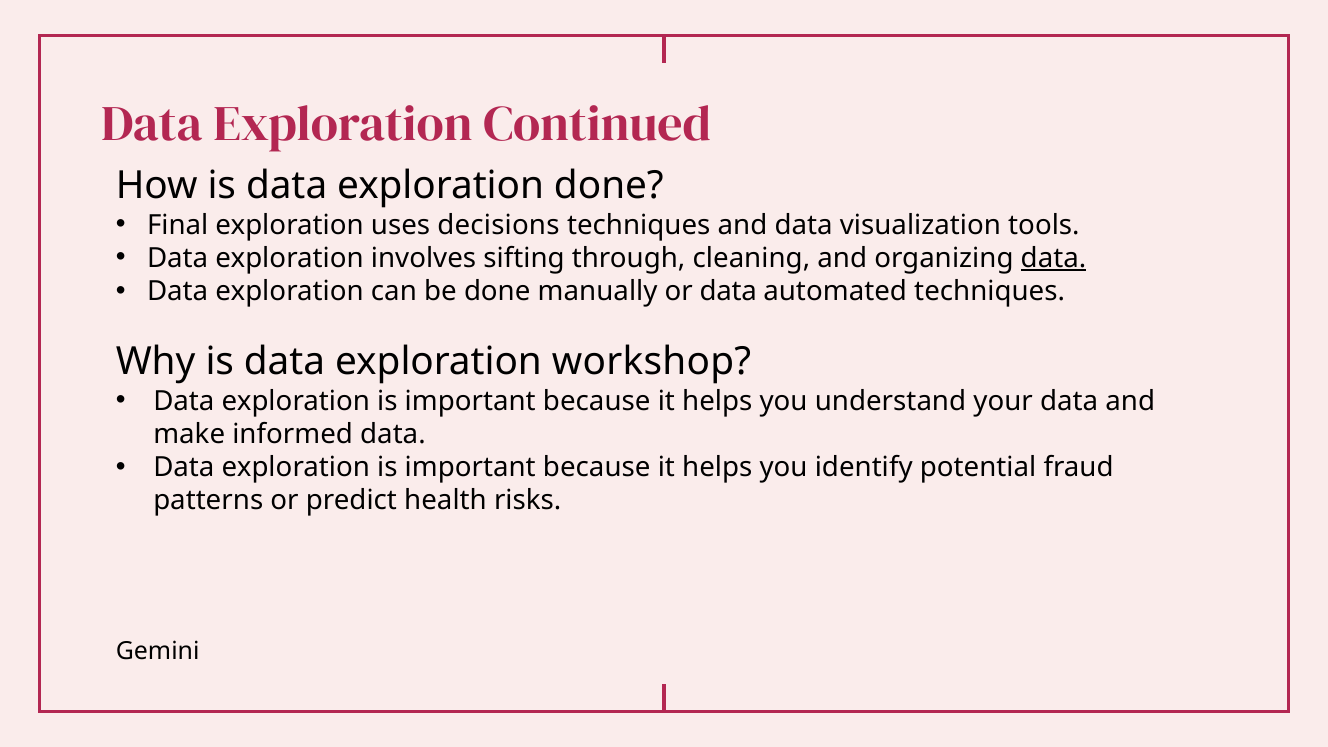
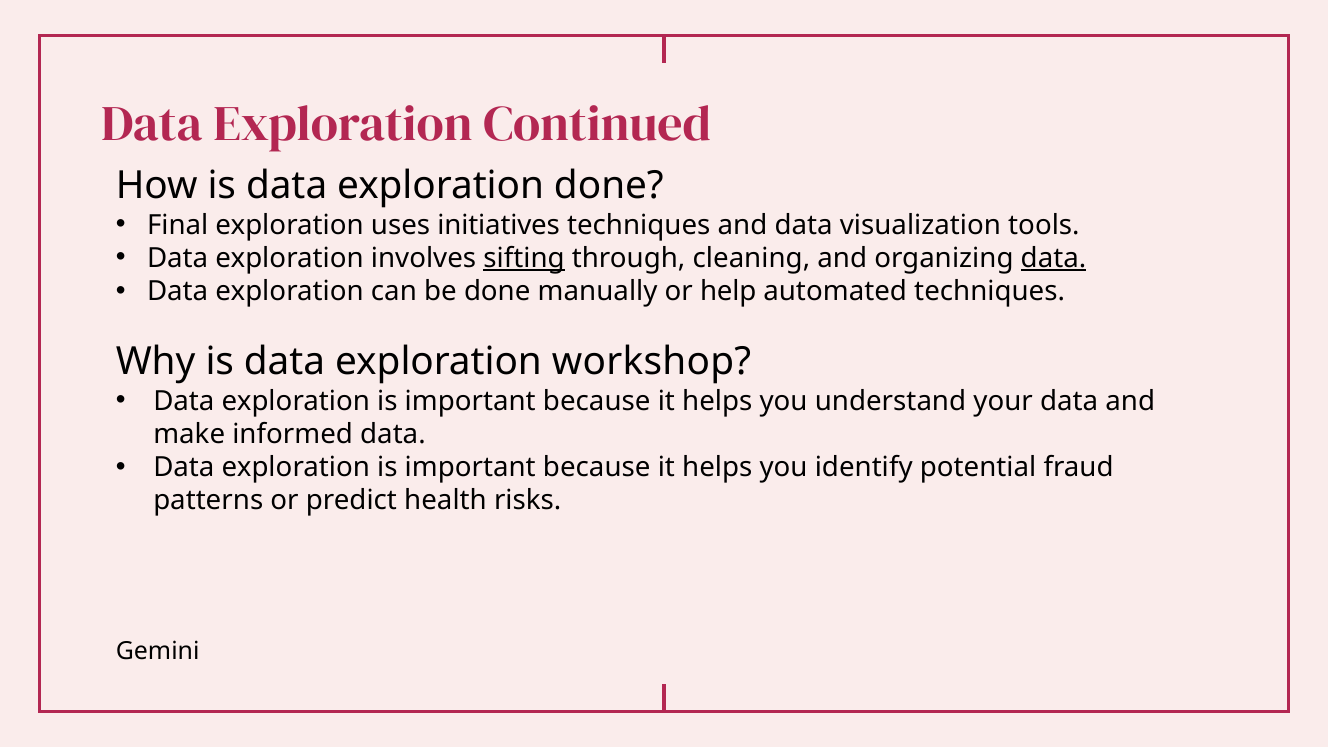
decisions: decisions -> initiatives
sifting underline: none -> present
or data: data -> help
